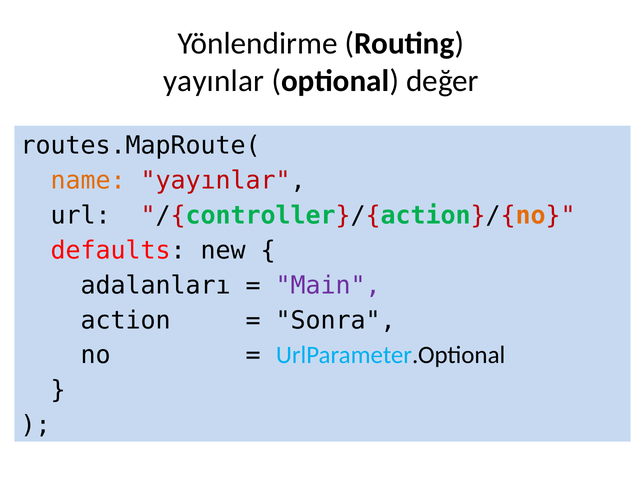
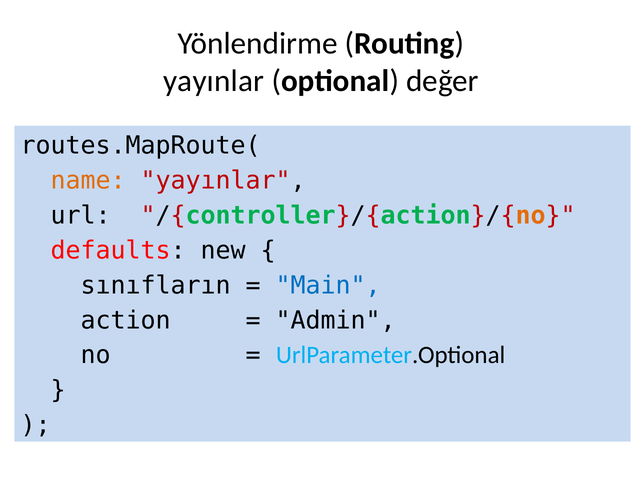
adalanları: adalanları -> sınıfların
Main colour: purple -> blue
Sonra: Sonra -> Admin
